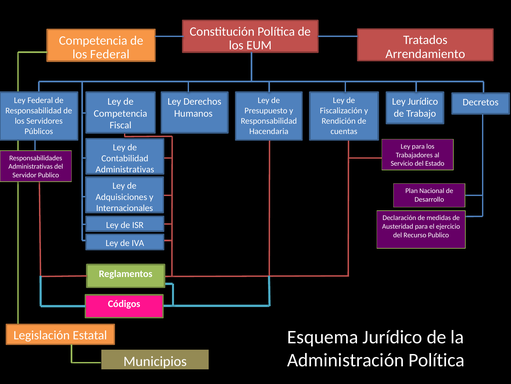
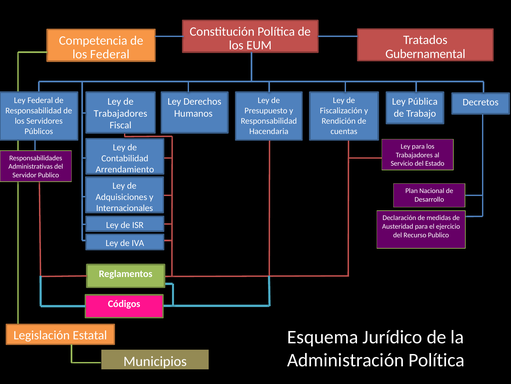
Arrendamiento: Arrendamiento -> Gubernamental
Ley Jurídico: Jurídico -> Pública
Competencia at (120, 113): Competencia -> Trabajadores
Administrativas at (125, 169): Administrativas -> Arrendamiento
